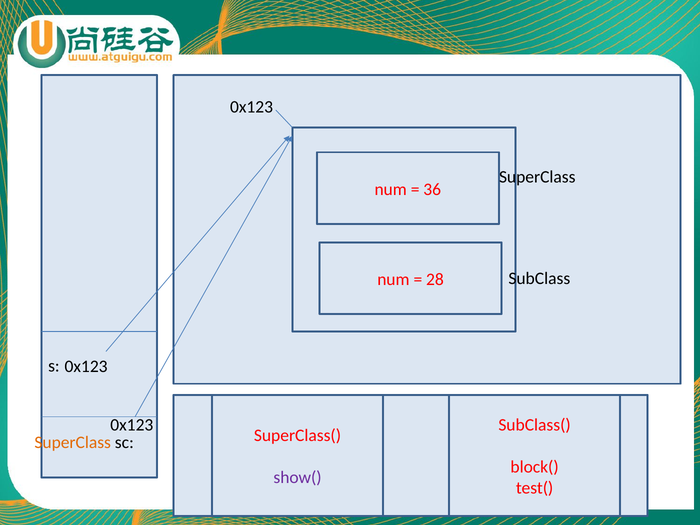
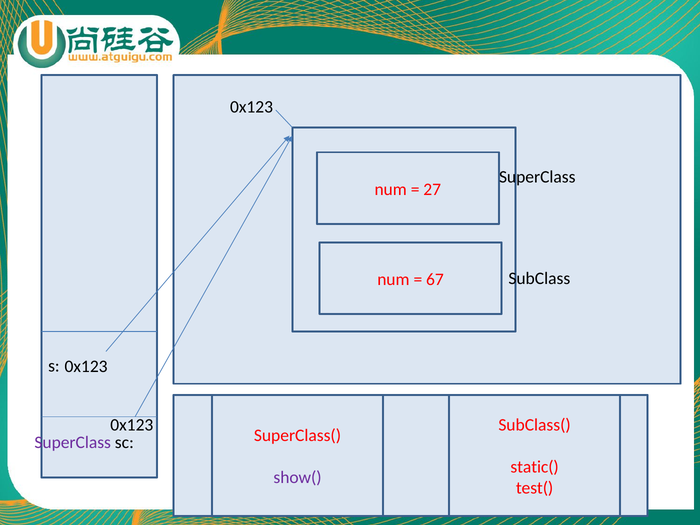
36: 36 -> 27
28: 28 -> 67
SuperClass at (73, 443) colour: orange -> purple
block(: block( -> static(
